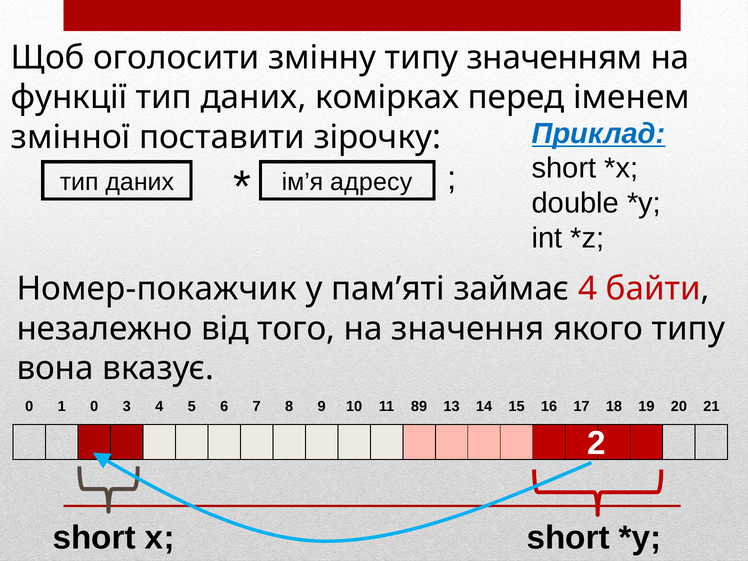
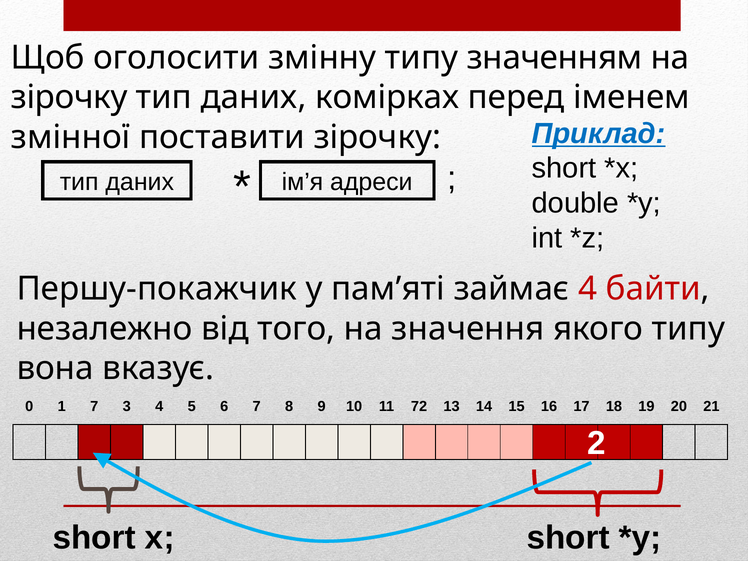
функції at (69, 98): функції -> зірочку
адресу: адресу -> адреси
Номер-покажчик: Номер-покажчик -> Першу-покажчик
1 0: 0 -> 7
89: 89 -> 72
